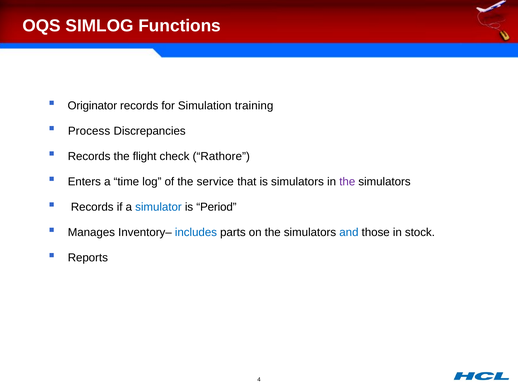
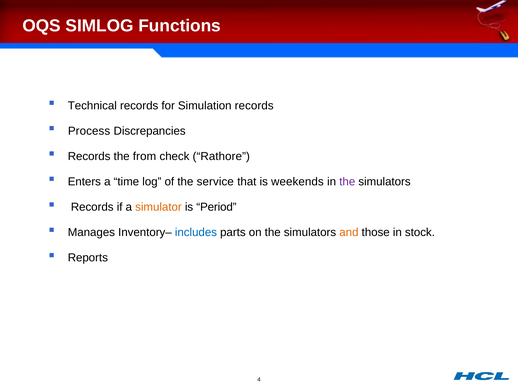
Originator: Originator -> Technical
Simulation training: training -> records
flight: flight -> from
is simulators: simulators -> weekends
simulator colour: blue -> orange
and colour: blue -> orange
